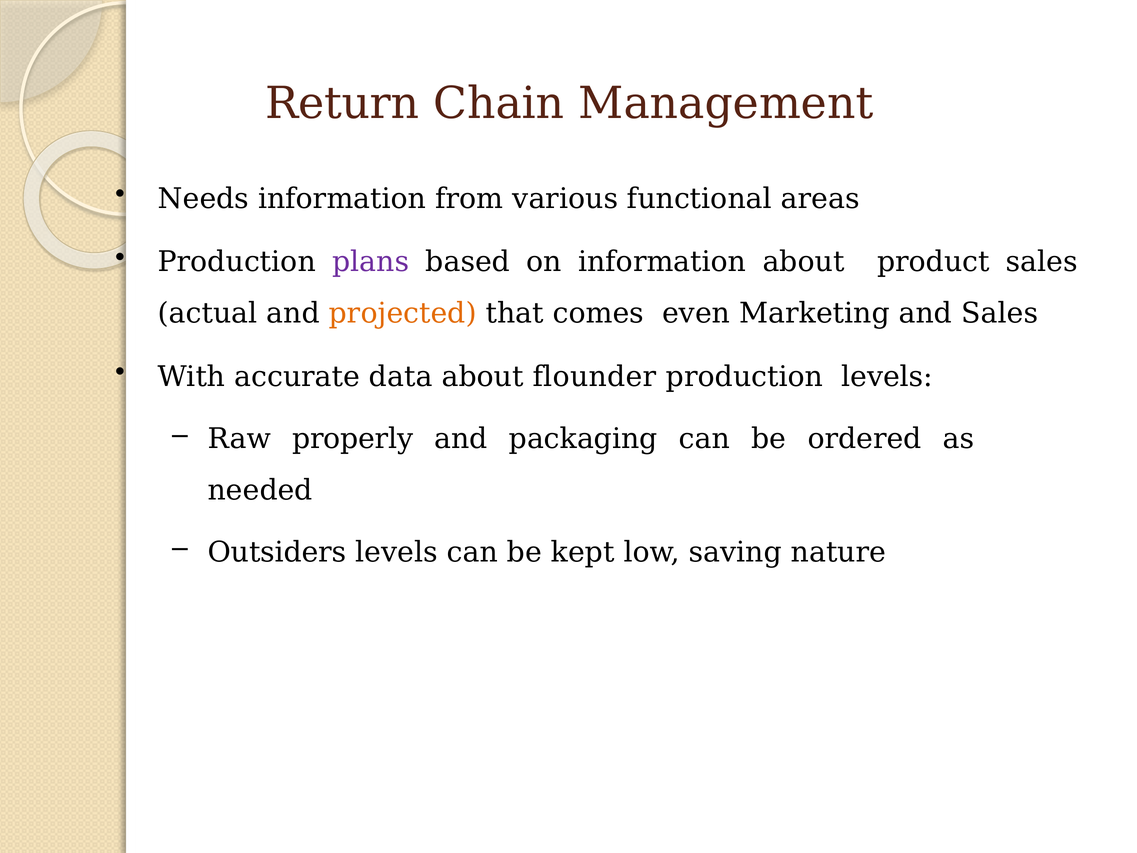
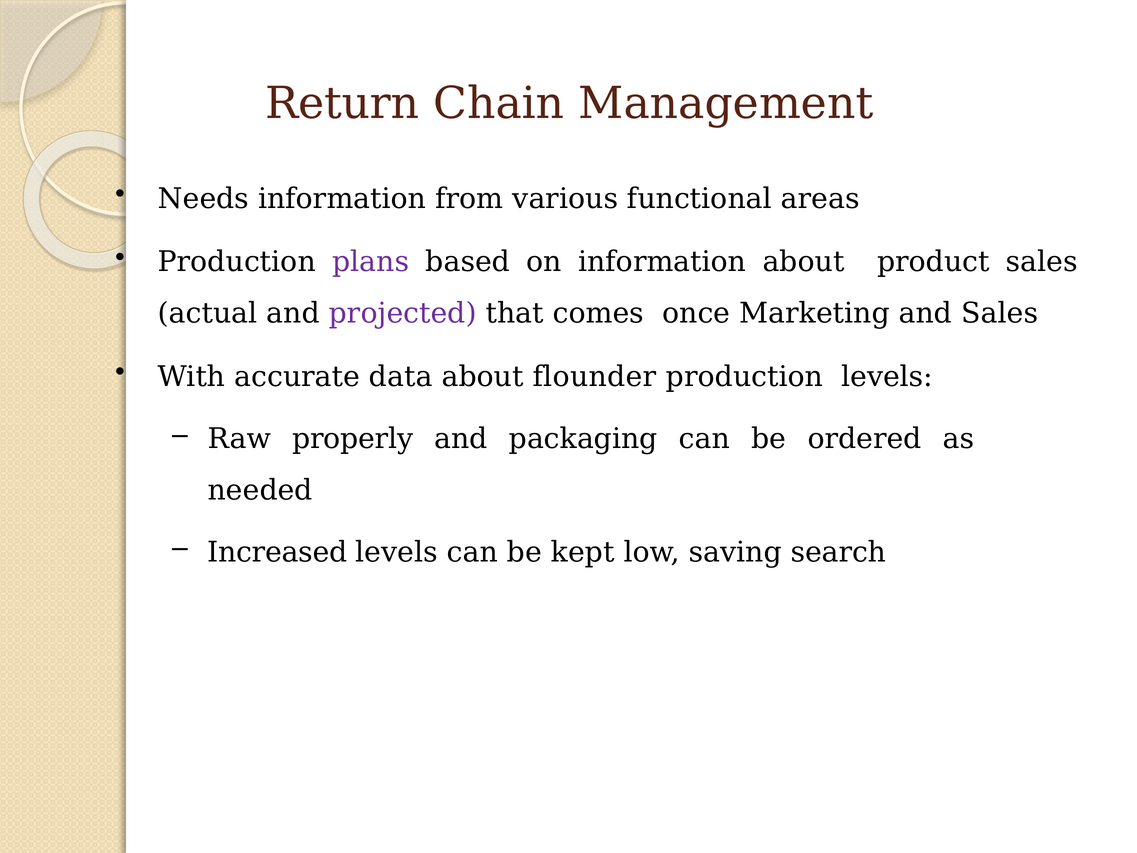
projected colour: orange -> purple
even: even -> once
Outsiders: Outsiders -> Increased
nature: nature -> search
